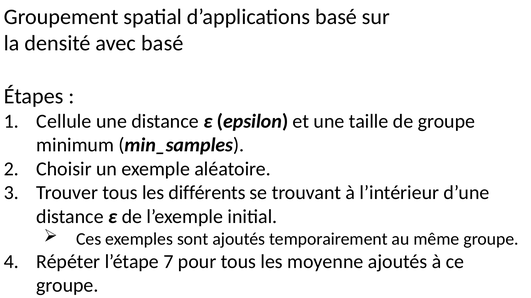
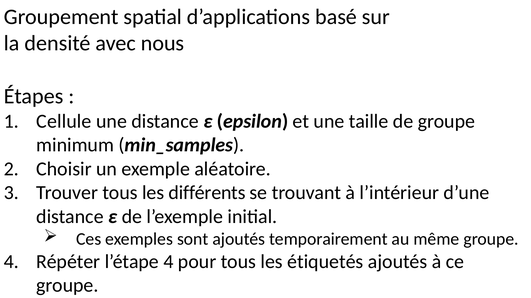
avec basé: basé -> nous
l’étape 7: 7 -> 4
les moyenne: moyenne -> étiquetés
